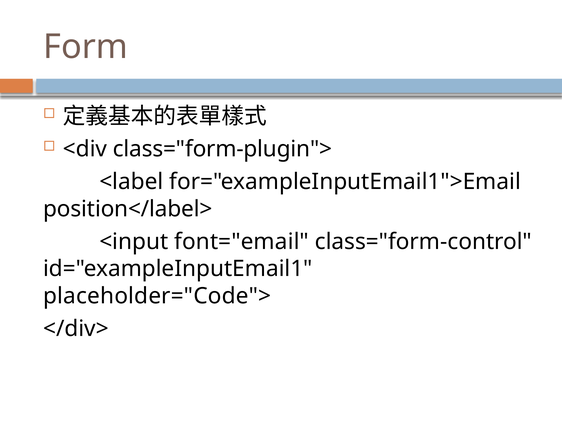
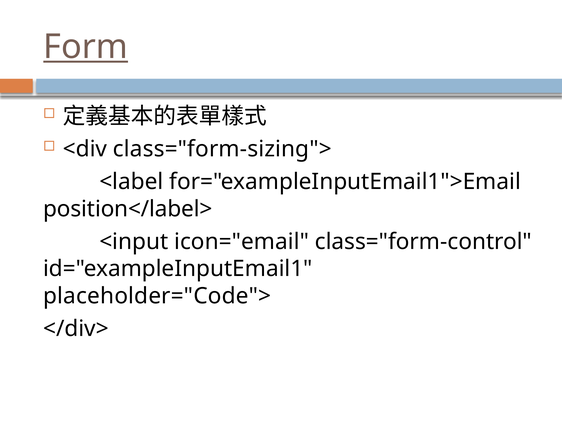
Form underline: none -> present
class="form-plugin">: class="form-plugin"> -> class="form-sizing">
font="email: font="email -> icon="email
